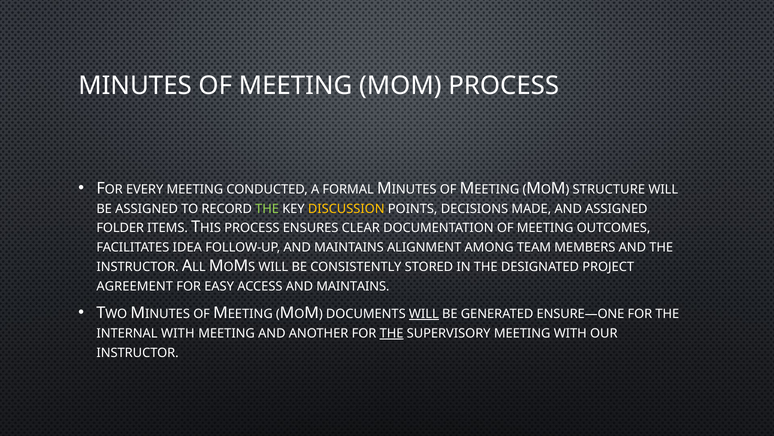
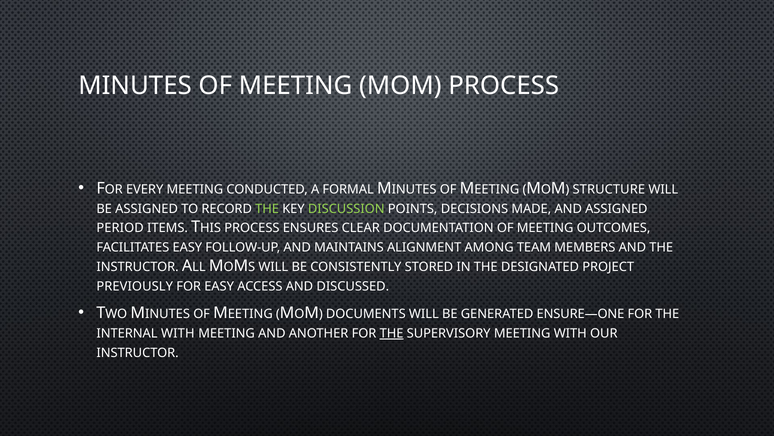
DISCUSSION colour: yellow -> light green
FOLDER: FOLDER -> PERIOD
FACILITATES IDEA: IDEA -> EASY
AGREEMENT: AGREEMENT -> PREVIOUSLY
ACCESS AND MAINTAINS: MAINTAINS -> DISCUSSED
WILL at (424, 313) underline: present -> none
